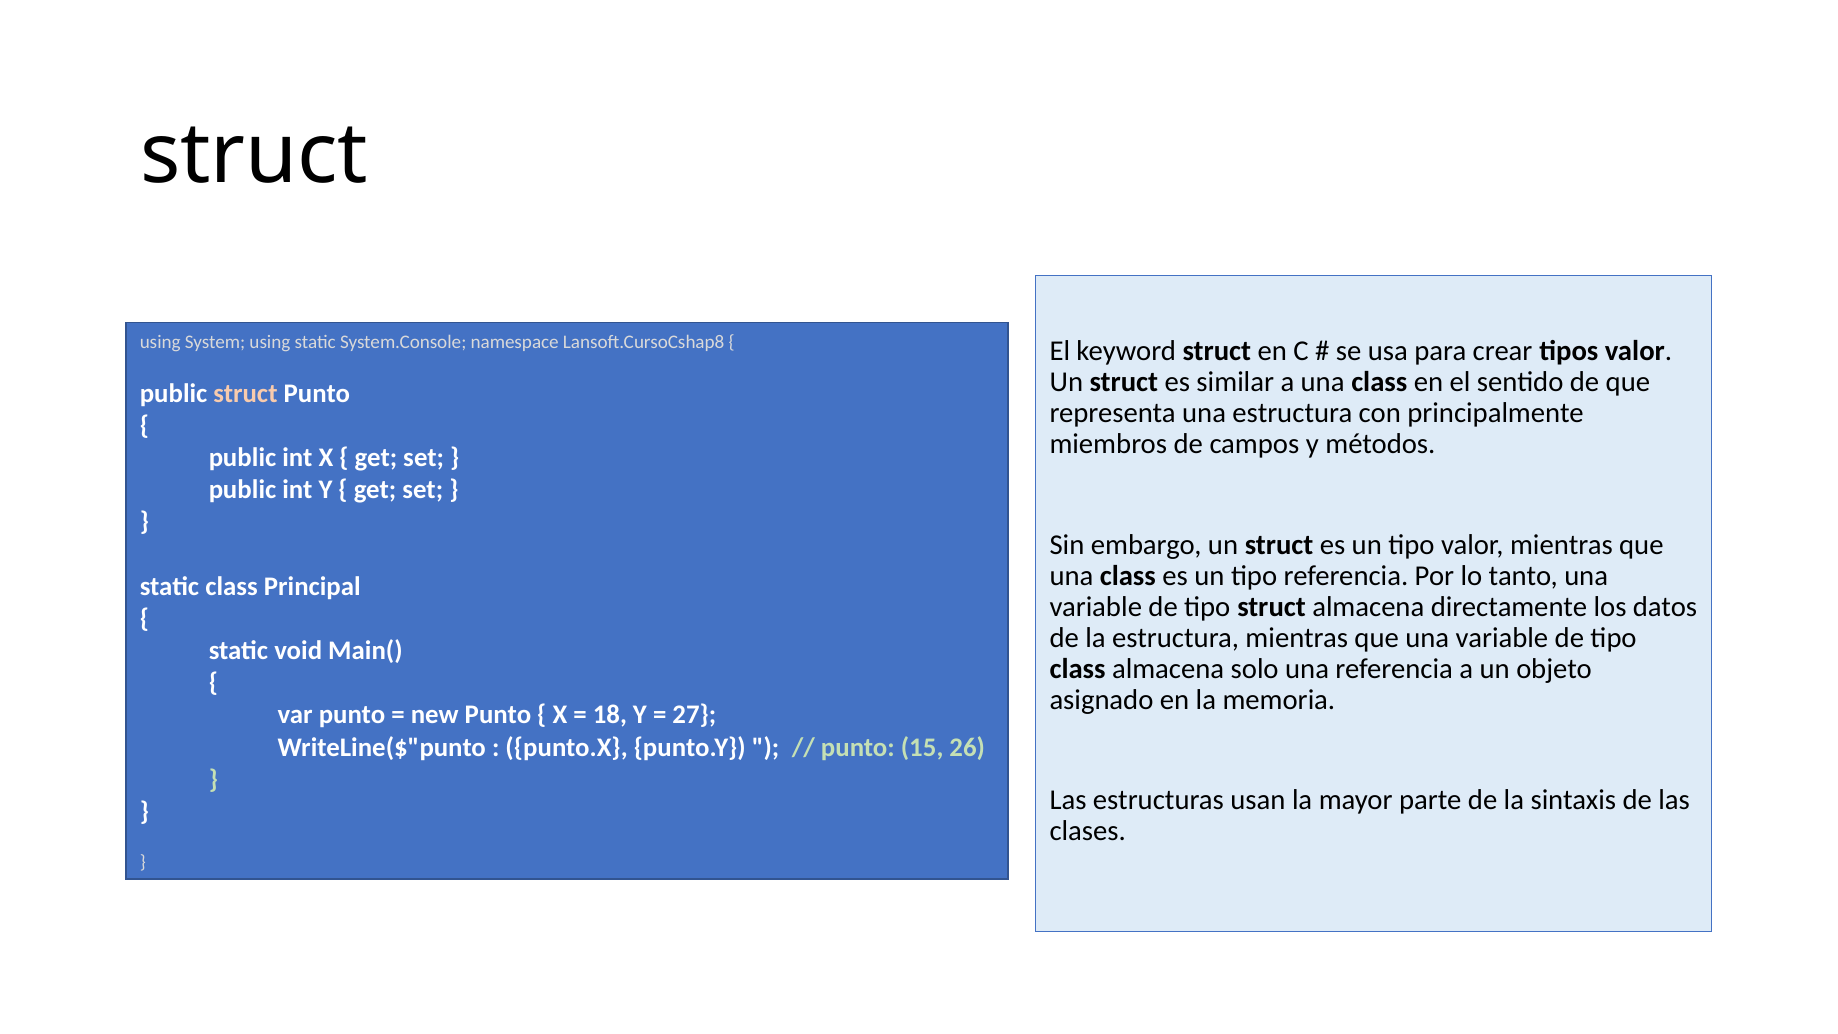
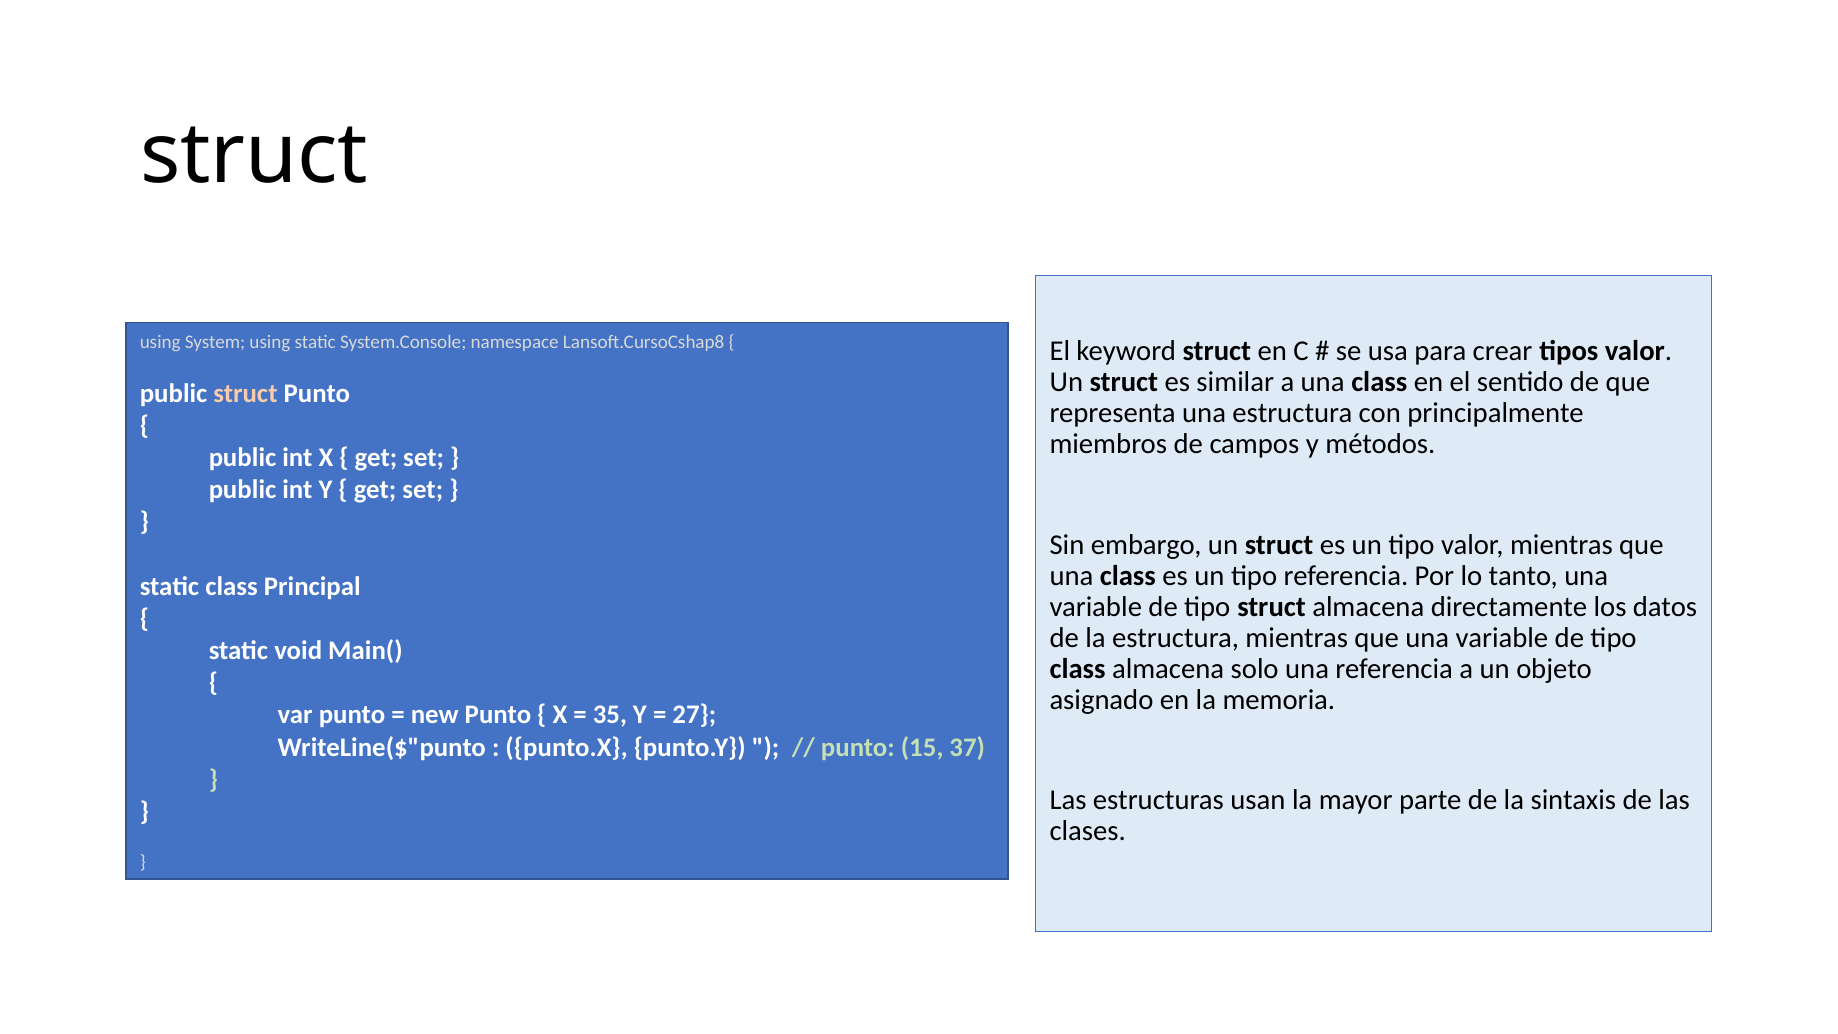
18: 18 -> 35
26: 26 -> 37
